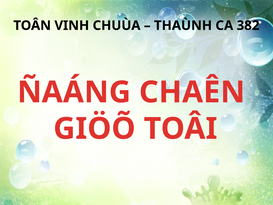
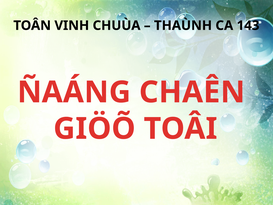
382: 382 -> 143
